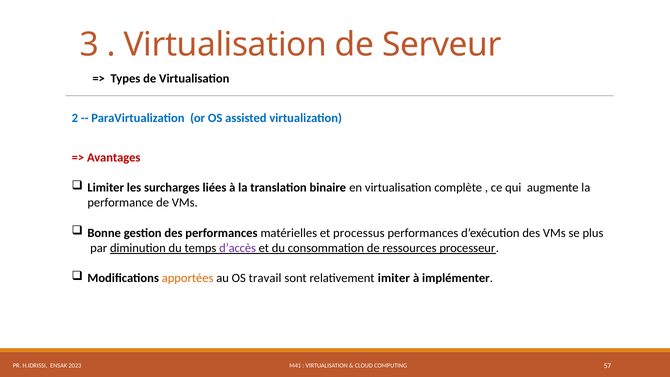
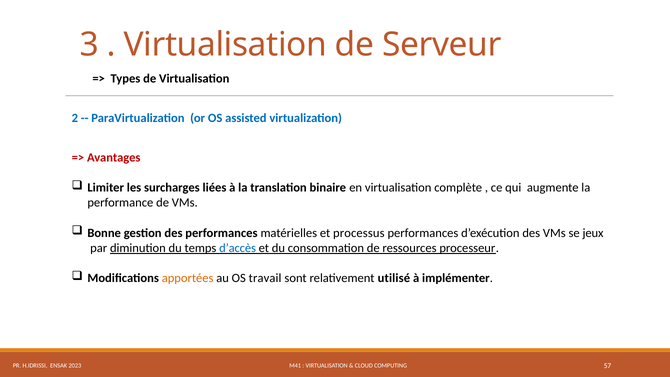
plus: plus -> jeux
d’accès colour: purple -> blue
imiter: imiter -> utilisé
